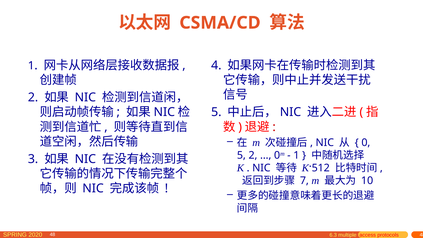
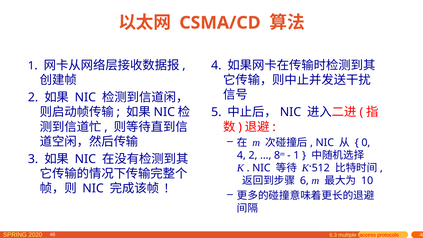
5 at (241, 155): 5 -> 4
0 at (277, 155): 0 -> 8
7: 7 -> 6
